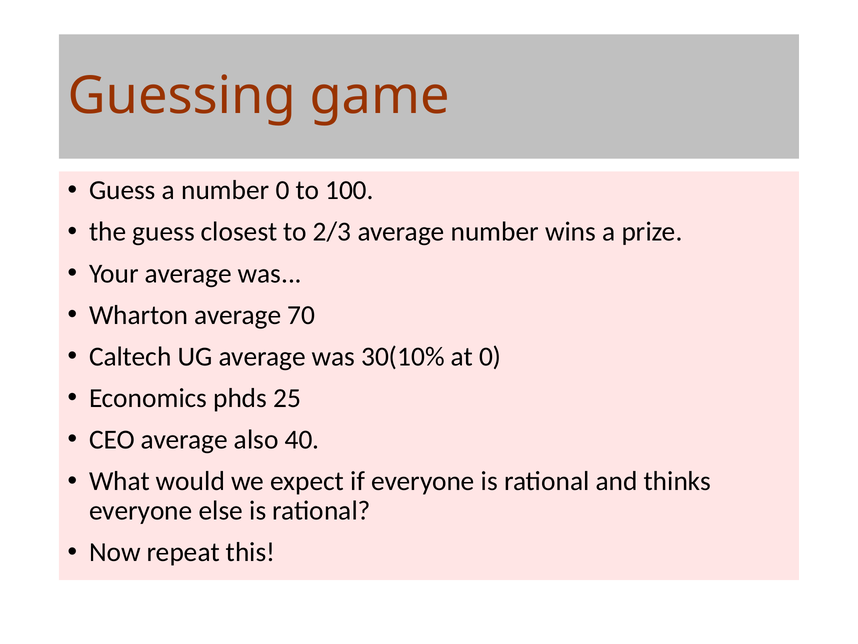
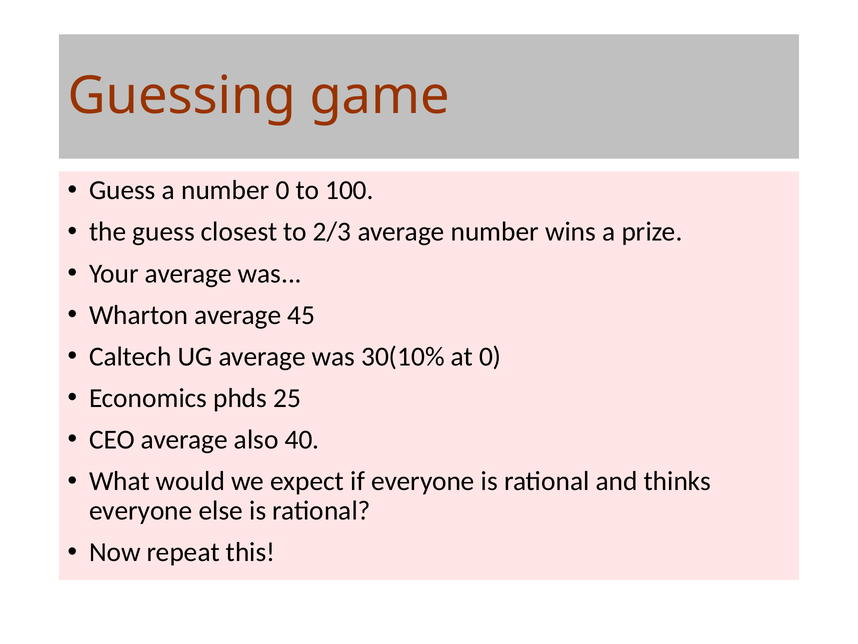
70: 70 -> 45
